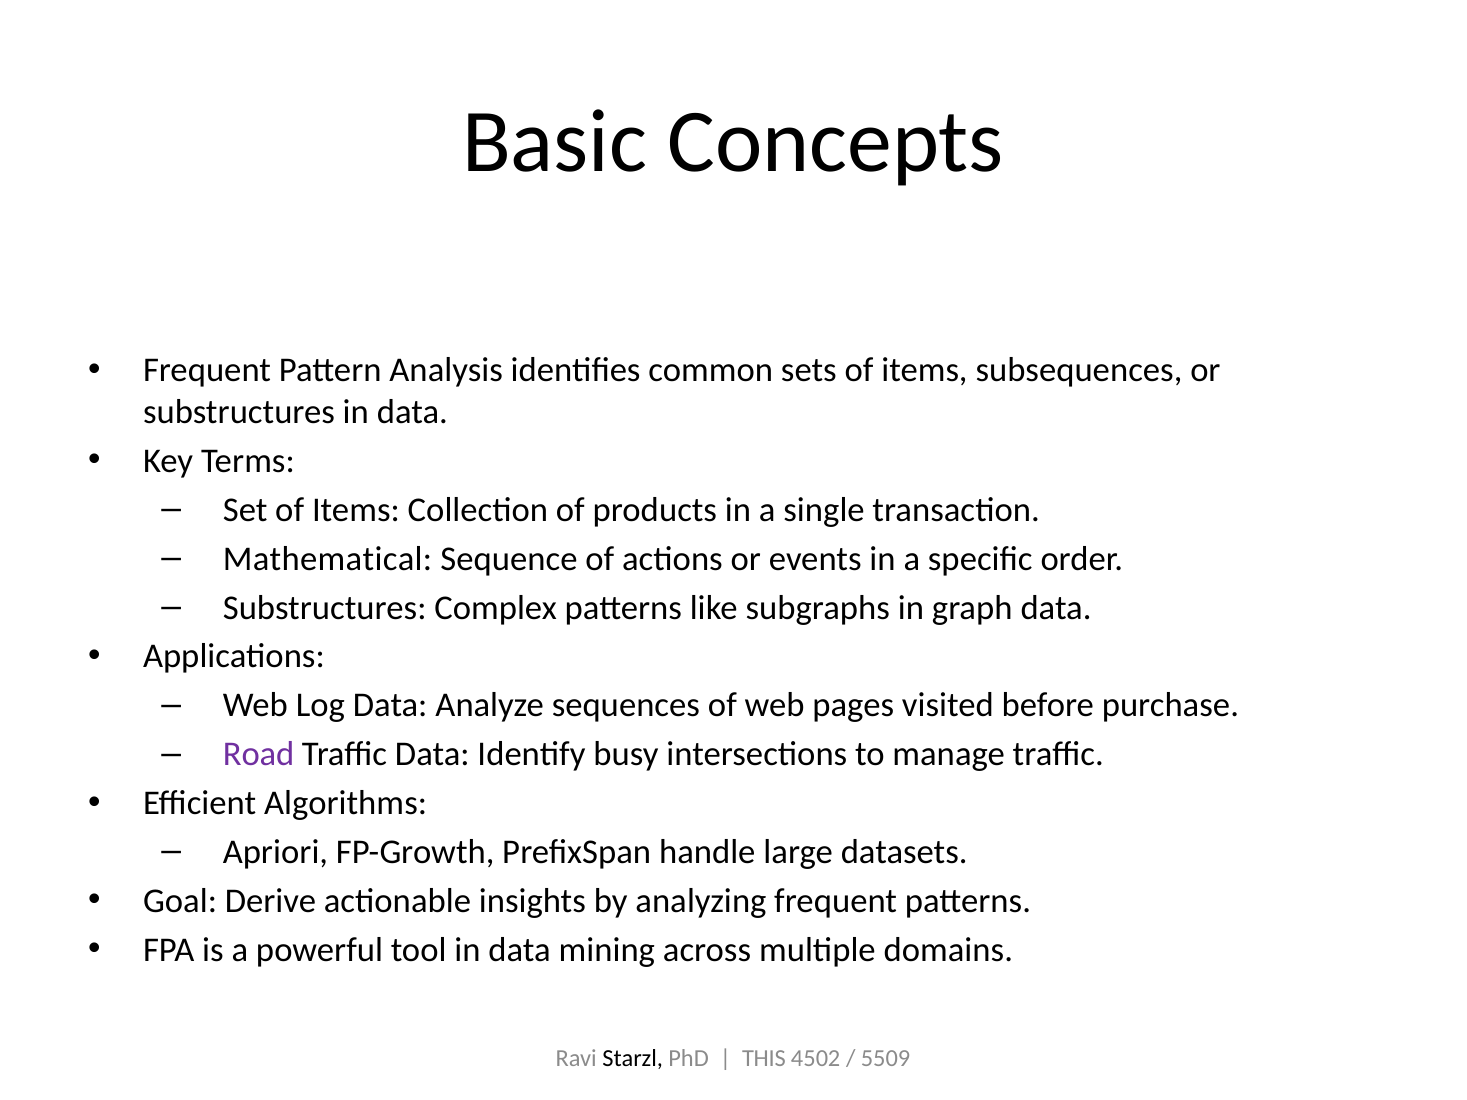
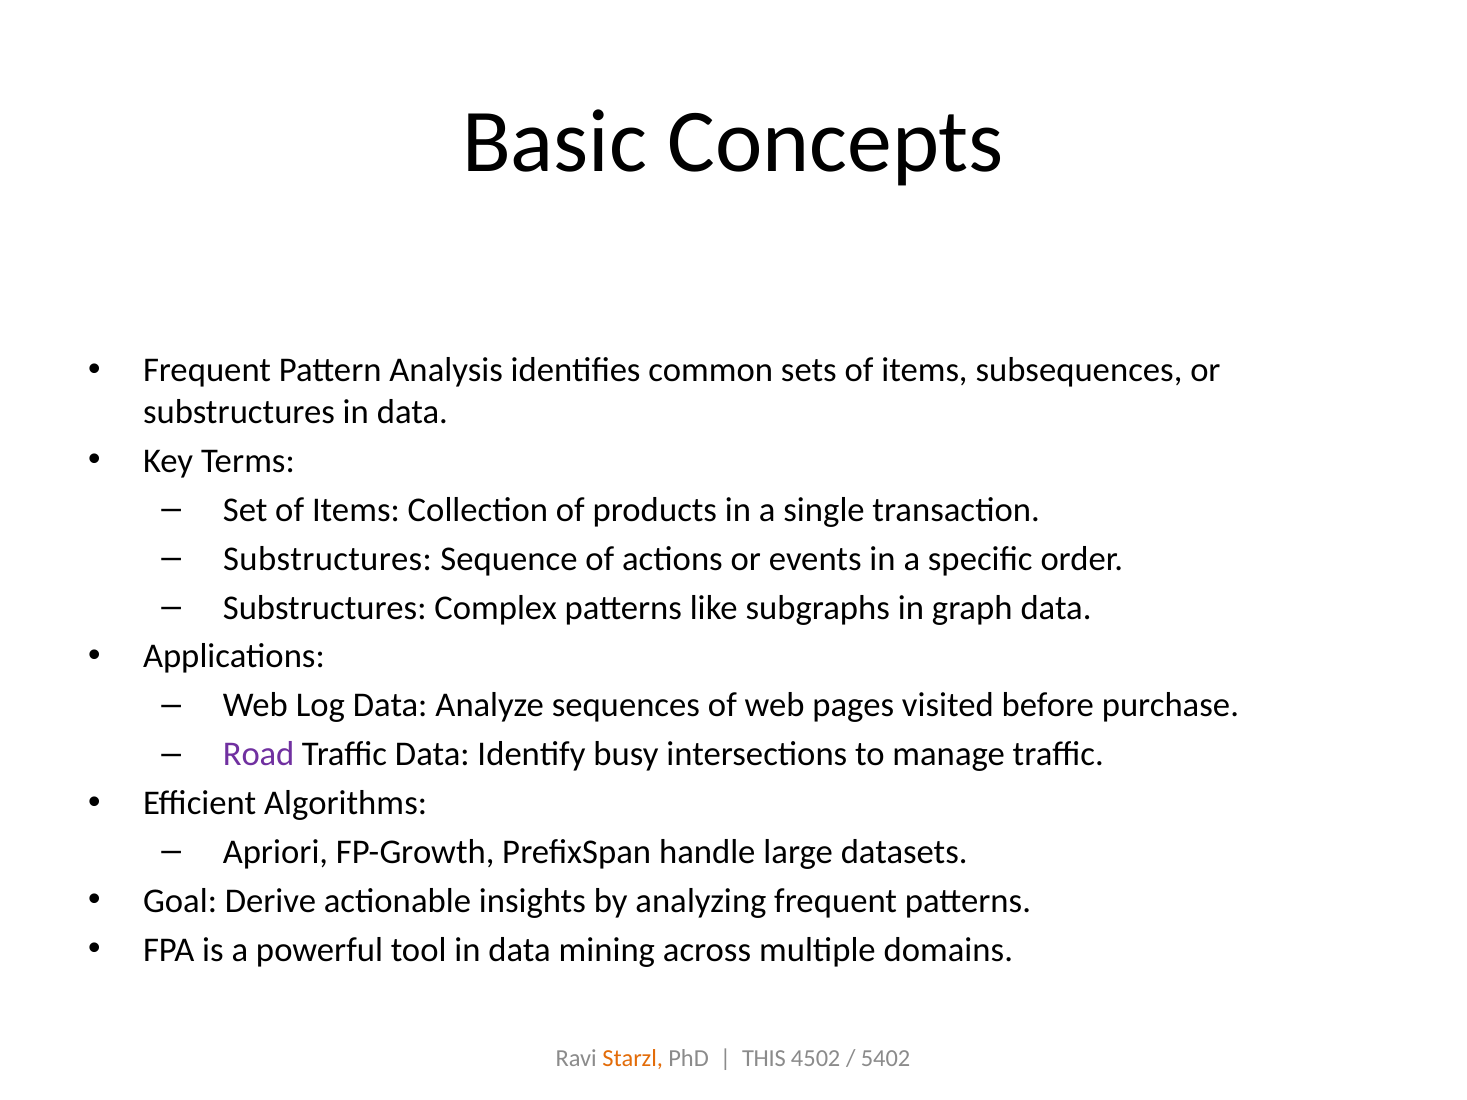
Mathematical at (328, 559): Mathematical -> Substructures
Starzl colour: black -> orange
5509: 5509 -> 5402
